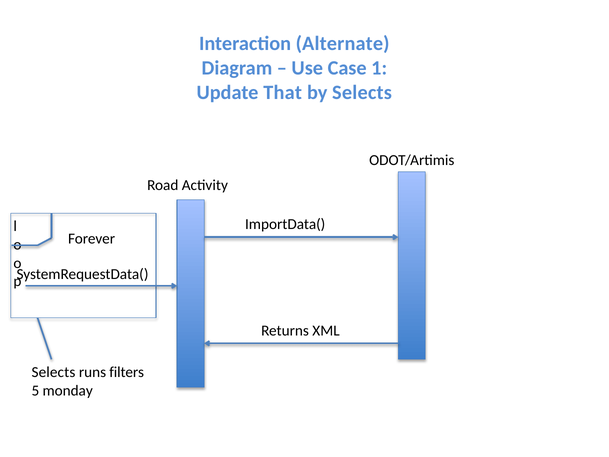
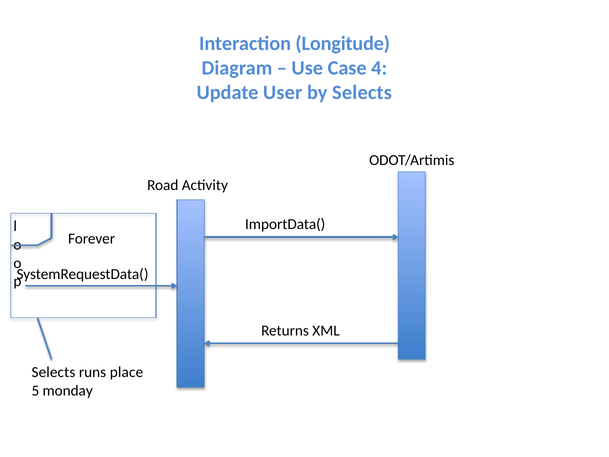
Alternate: Alternate -> Longitude
1: 1 -> 4
That: That -> User
filters: filters -> place
